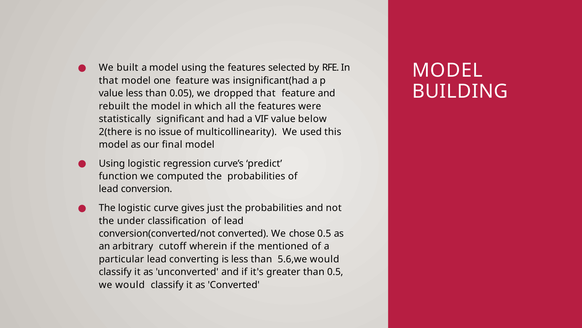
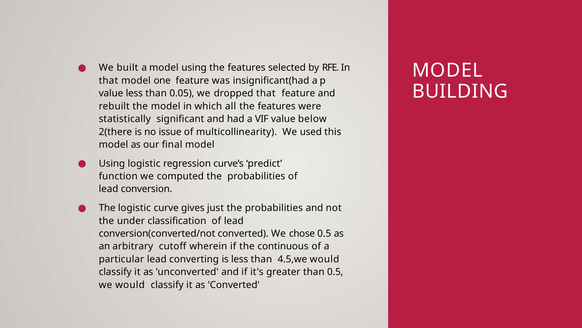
mentioned: mentioned -> continuous
5.6,we: 5.6,we -> 4.5,we
